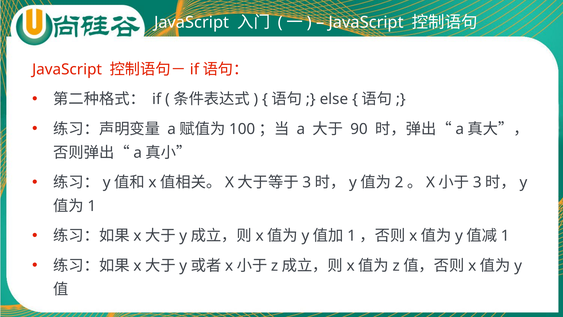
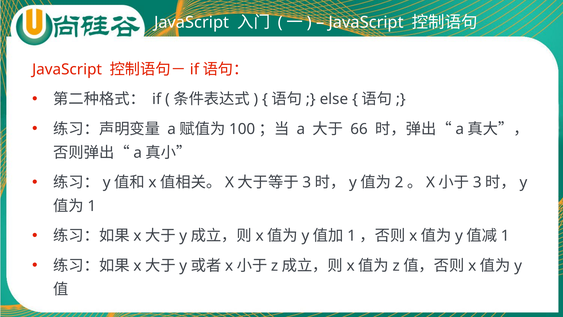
90: 90 -> 66
